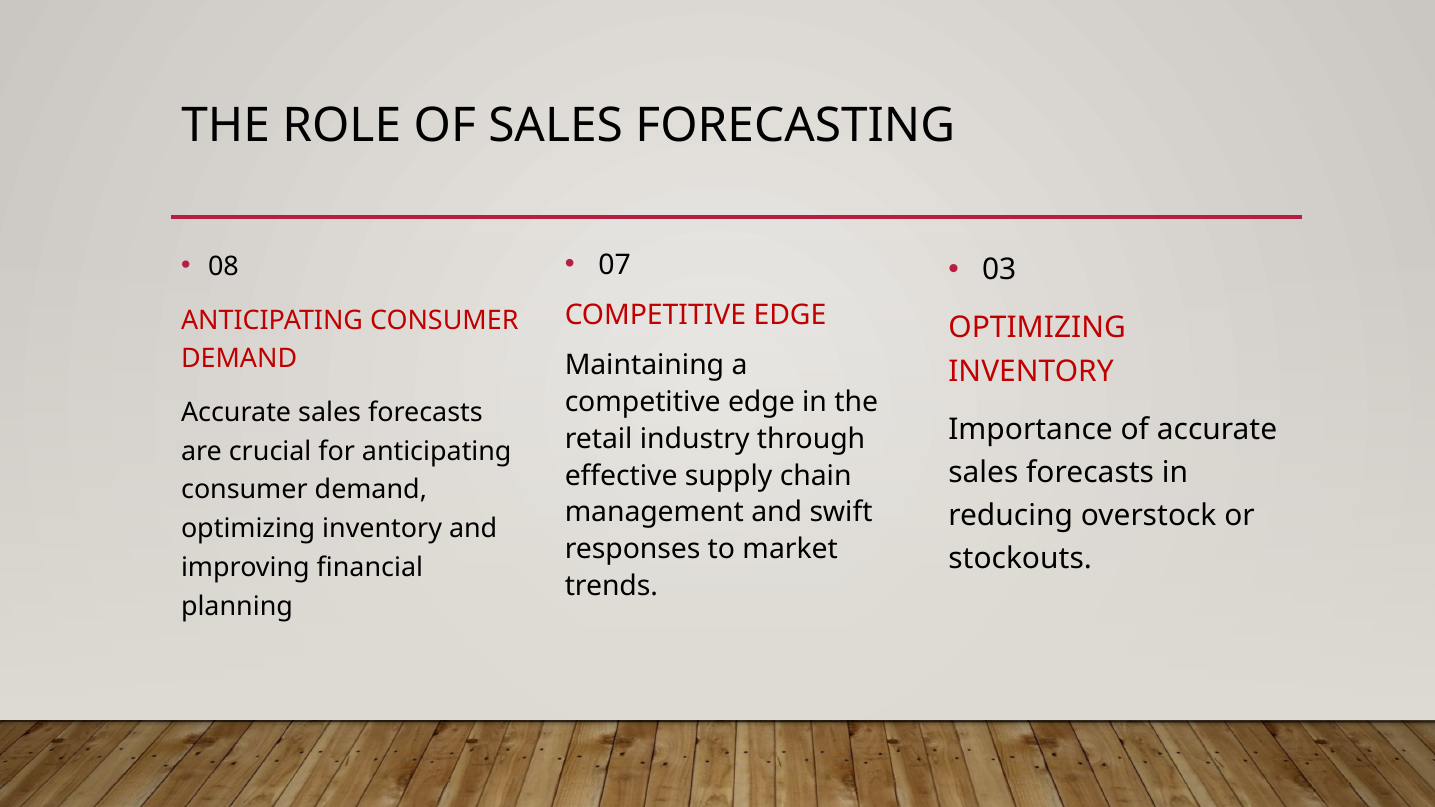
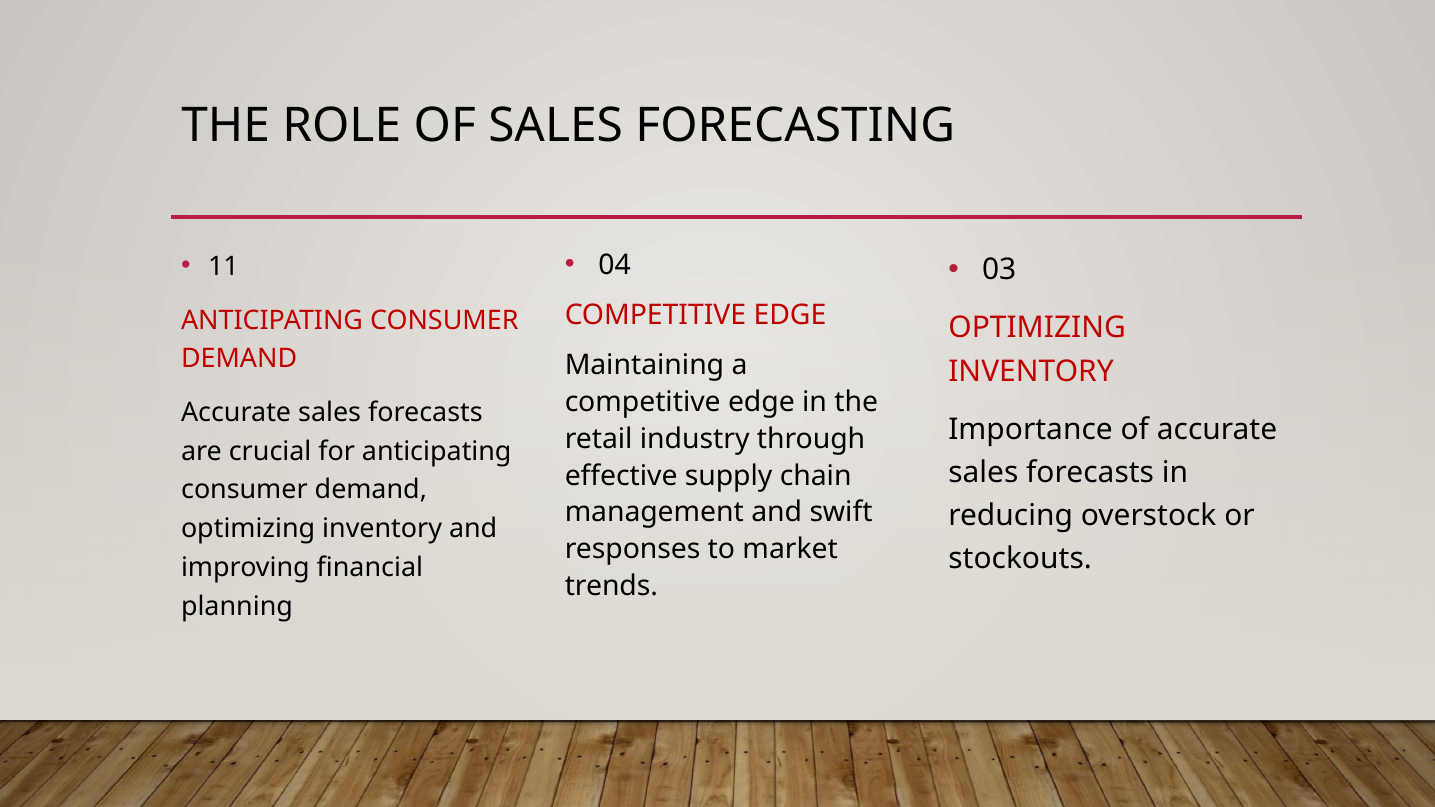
07: 07 -> 04
08: 08 -> 11
